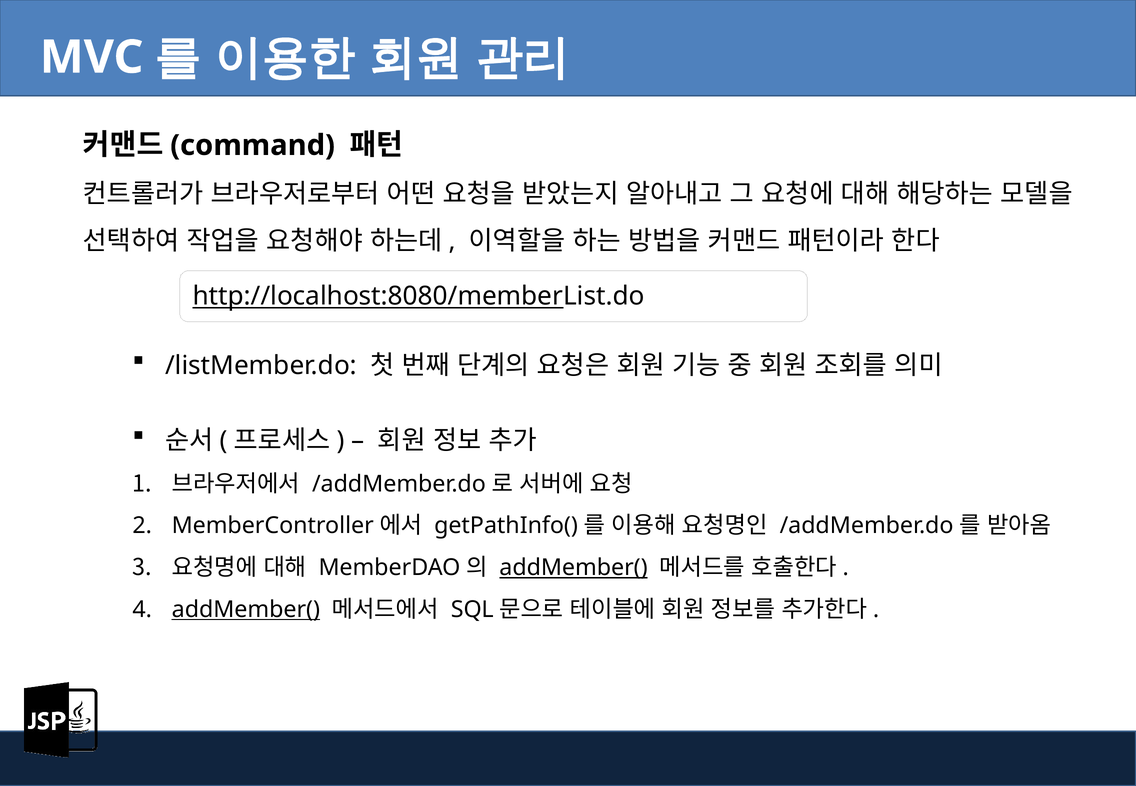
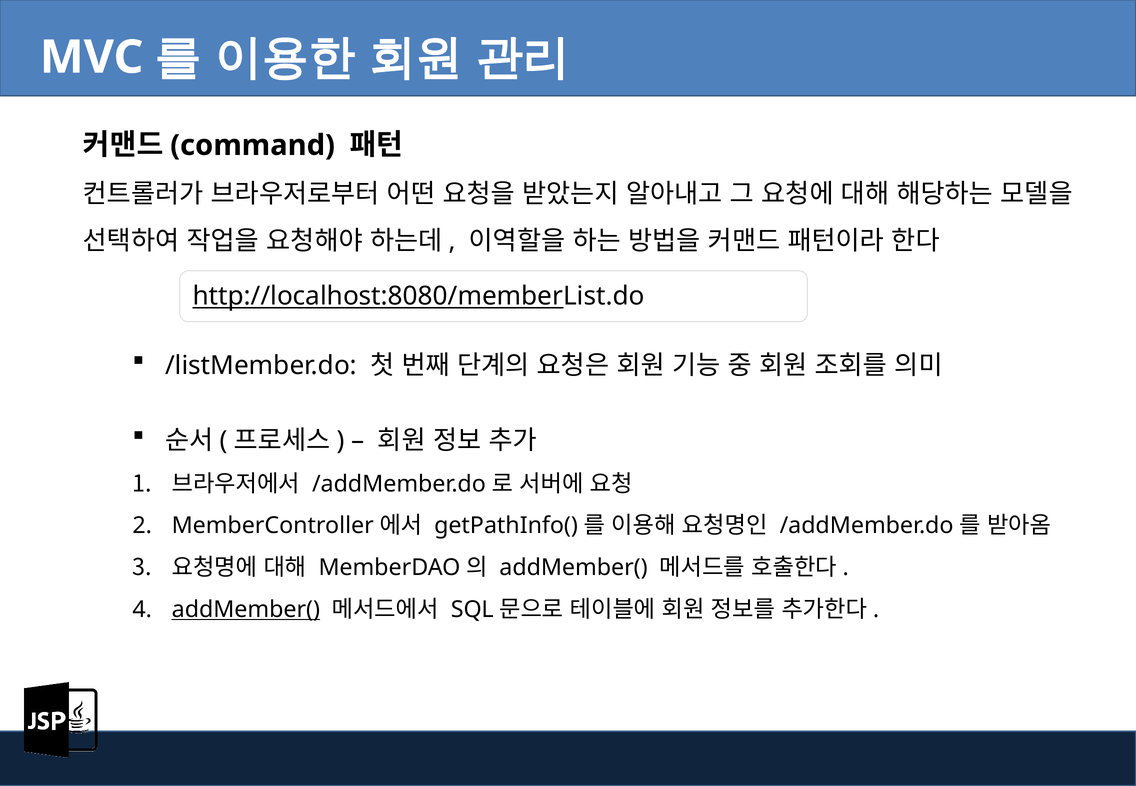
addMember( at (573, 568) underline: present -> none
